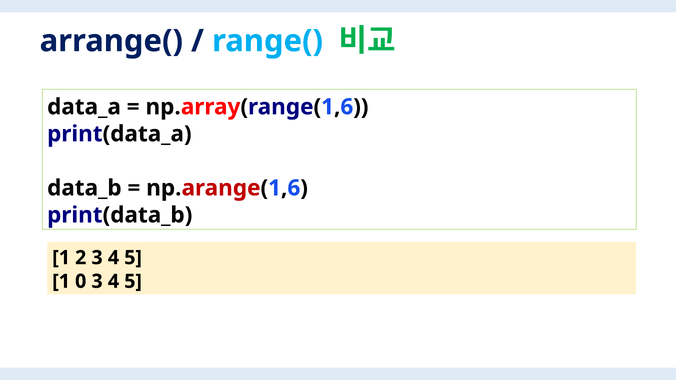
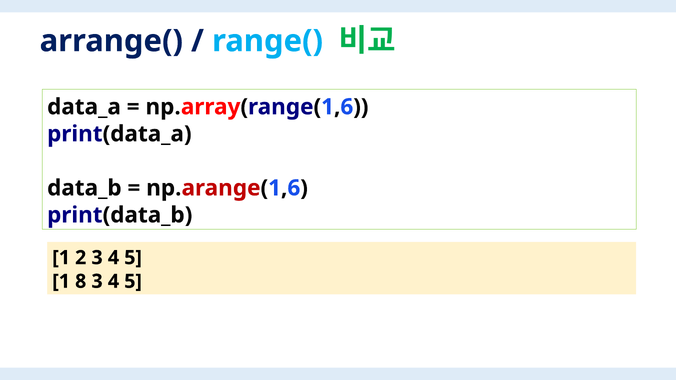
0: 0 -> 8
